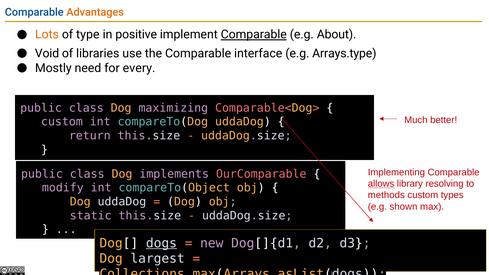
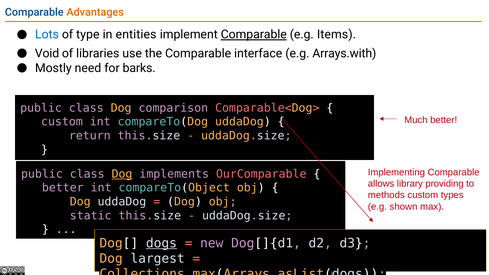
Lots colour: orange -> blue
positive: positive -> entities
About: About -> Items
Arrays.type: Arrays.type -> Arrays.with
every: every -> barks
maximizing: maximizing -> comparison
Dog at (122, 174) underline: none -> present
allows underline: present -> none
resolving: resolving -> providing
modify at (63, 188): modify -> better
